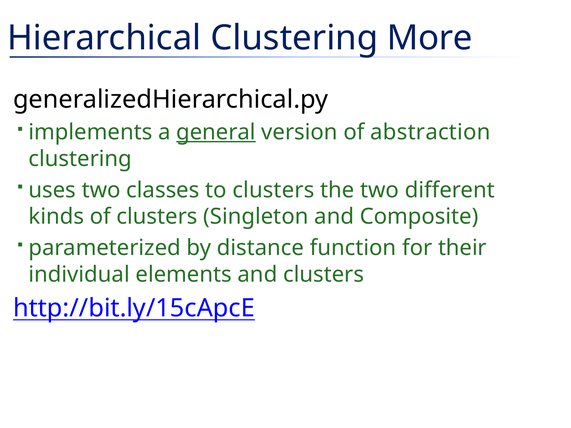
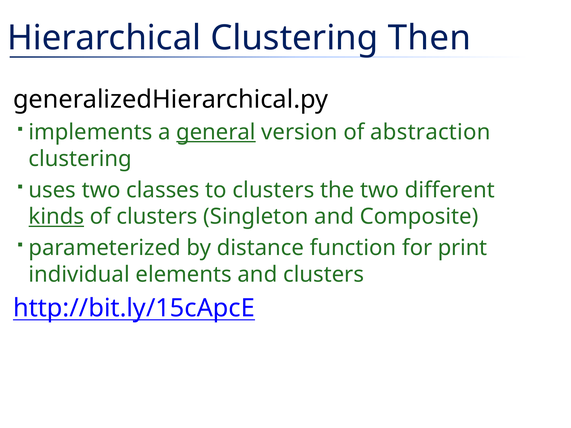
More: More -> Then
kinds underline: none -> present
their: their -> print
